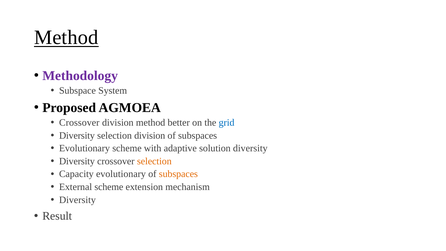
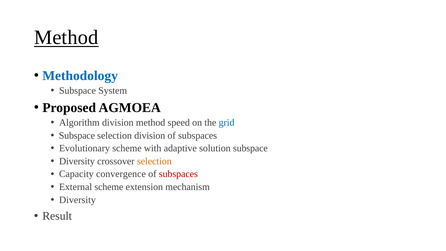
Methodology colour: purple -> blue
Crossover at (79, 123): Crossover -> Algorithm
better: better -> speed
Diversity at (77, 135): Diversity -> Subspace
solution diversity: diversity -> subspace
Capacity evolutionary: evolutionary -> convergence
subspaces at (178, 174) colour: orange -> red
